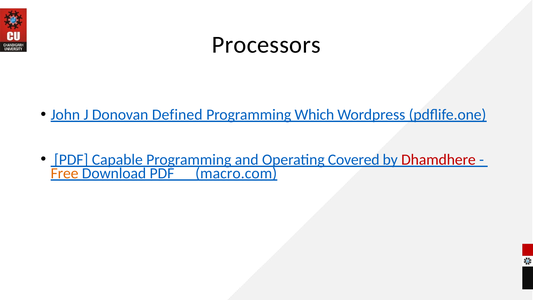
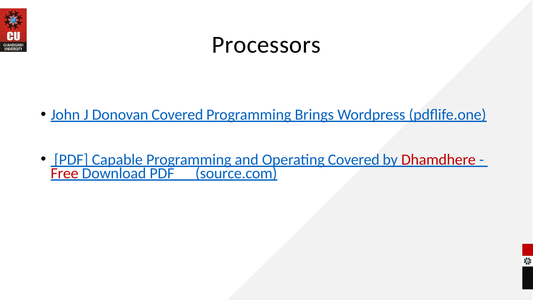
Donovan Defined: Defined -> Covered
Which: Which -> Brings
Free colour: orange -> red
macro.com: macro.com -> source.com
